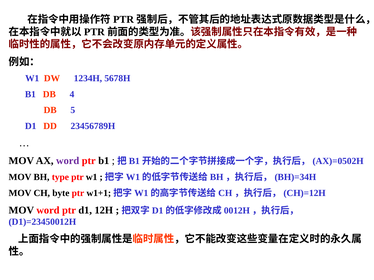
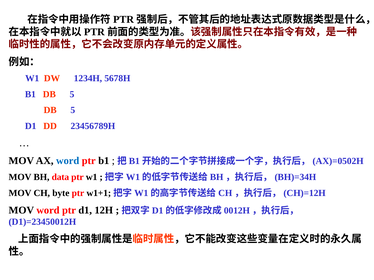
B1 DB 4: 4 -> 5
word at (68, 161) colour: purple -> blue
type: type -> data
